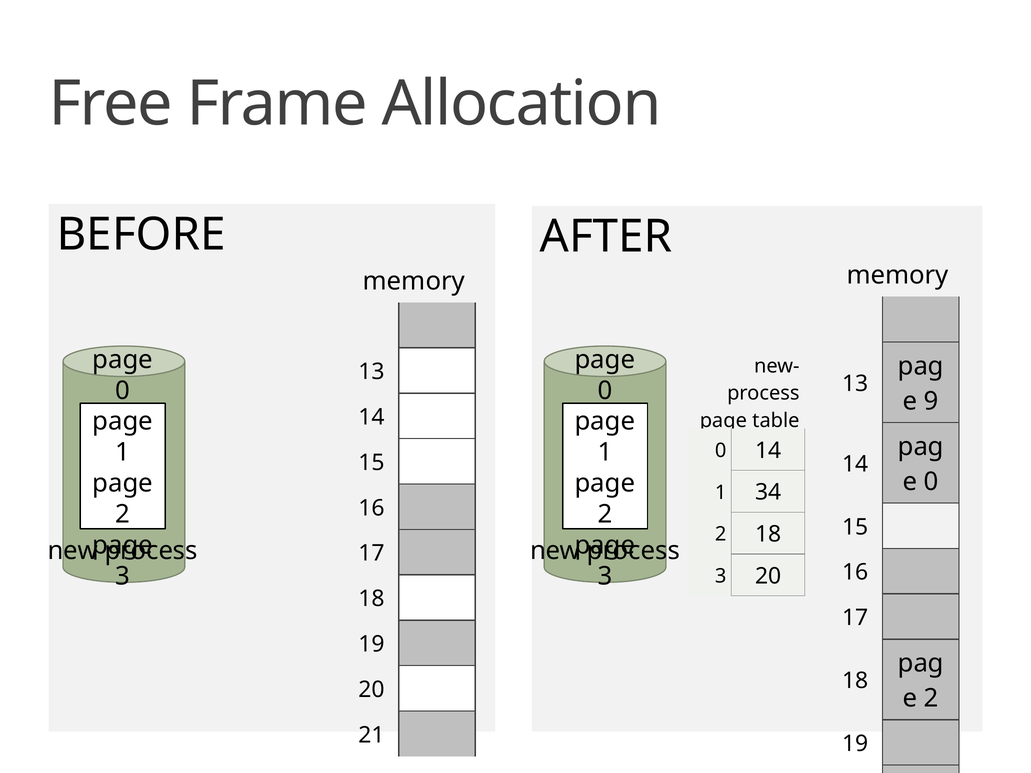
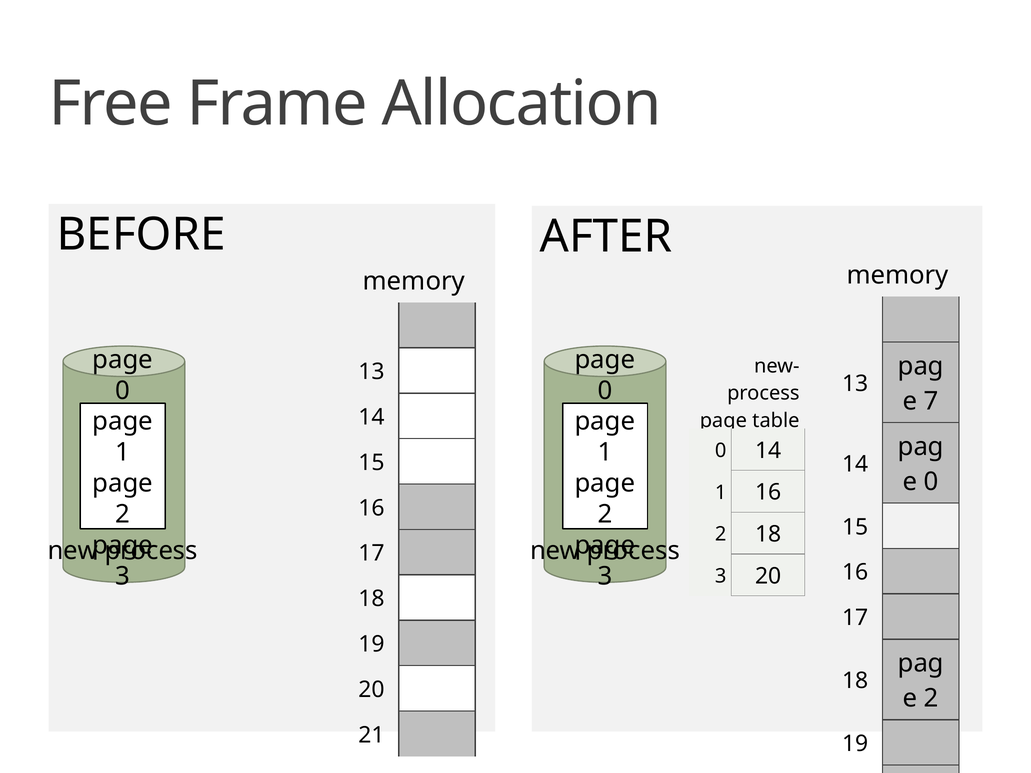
9: 9 -> 7
1 34: 34 -> 16
